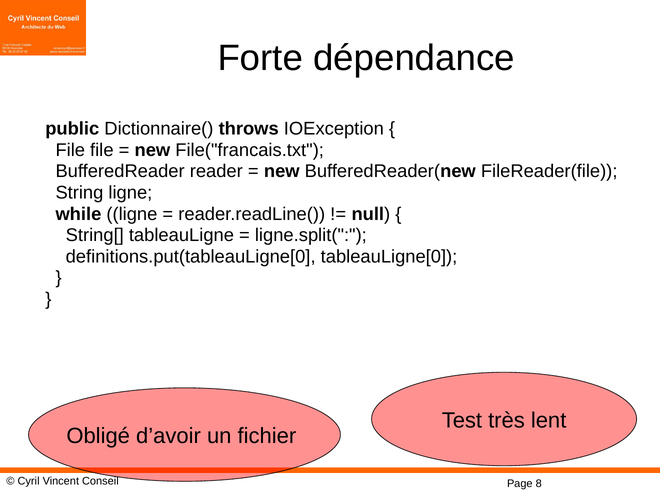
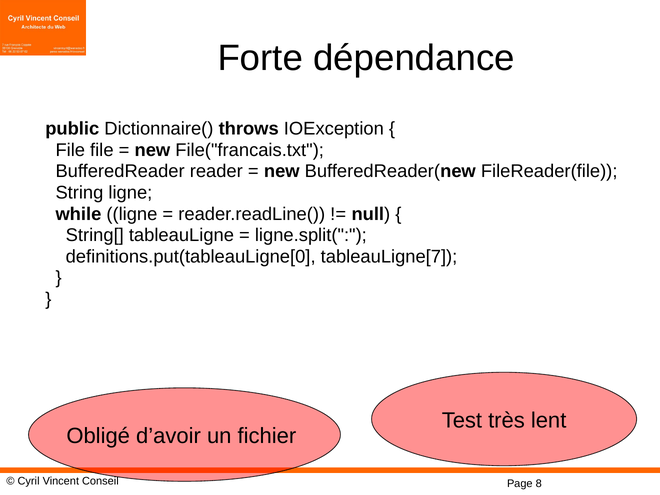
tableauLigne[0: tableauLigne[0 -> tableauLigne[7
